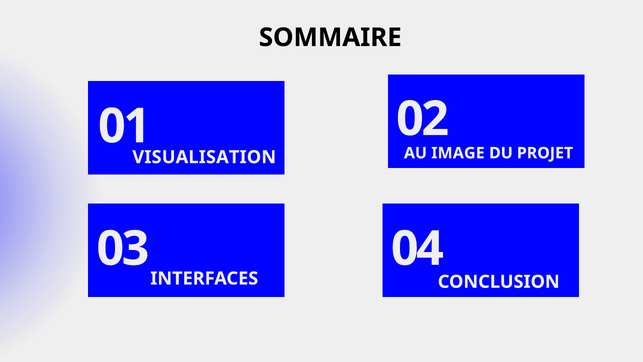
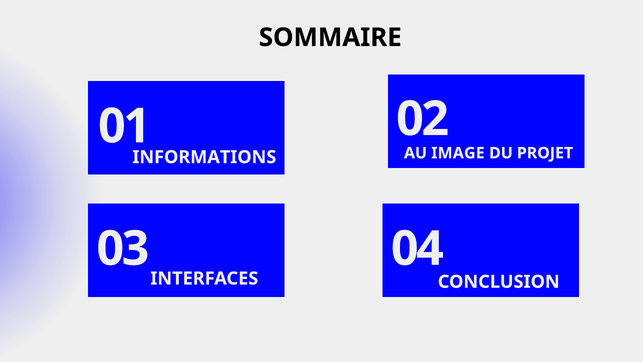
VISUALISATION: VISUALISATION -> INFORMATIONS
